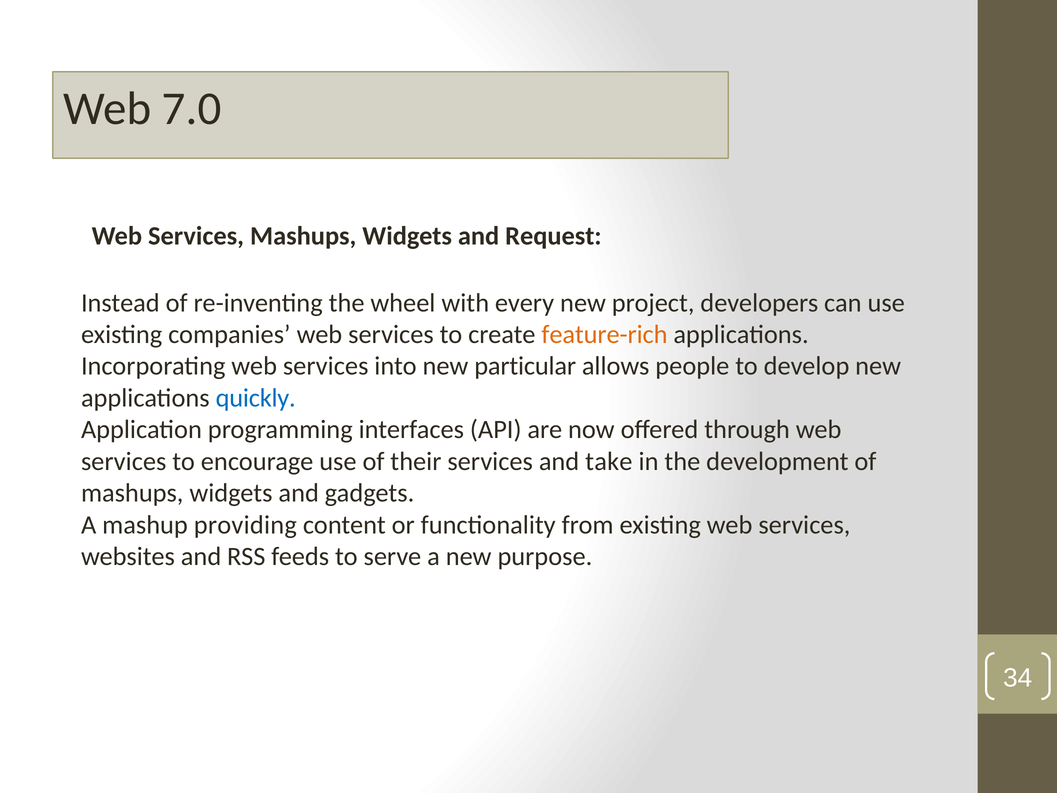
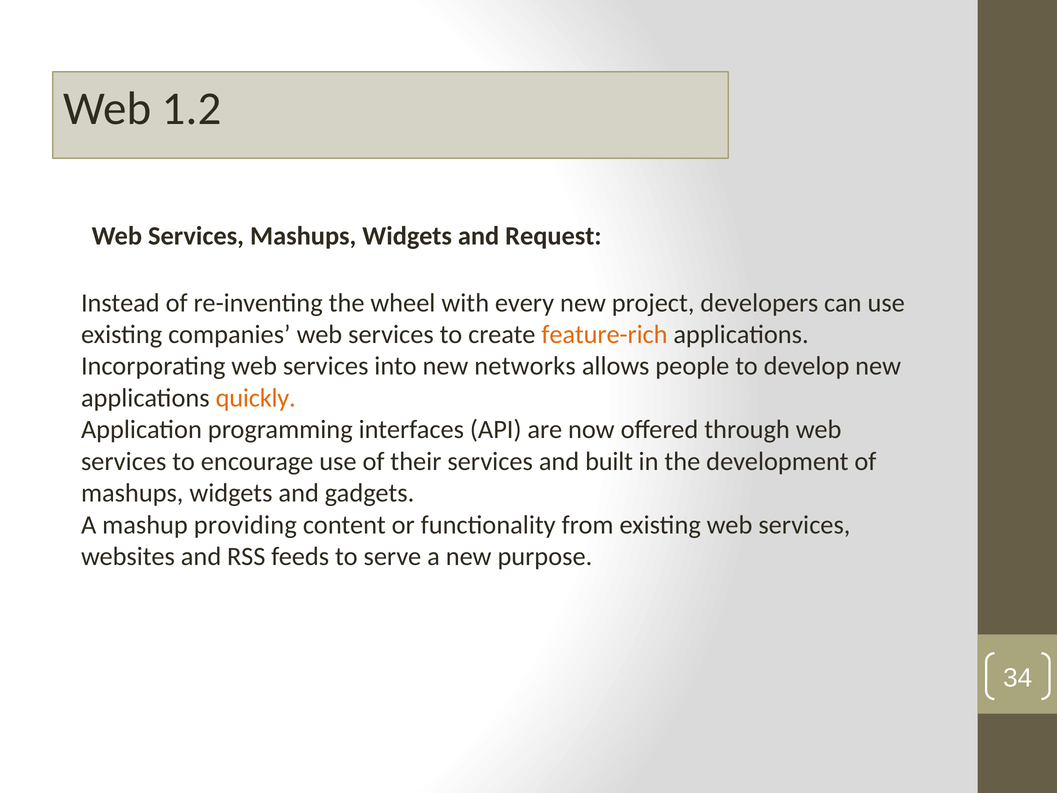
7.0: 7.0 -> 1.2
particular: particular -> networks
quickly colour: blue -> orange
take: take -> built
